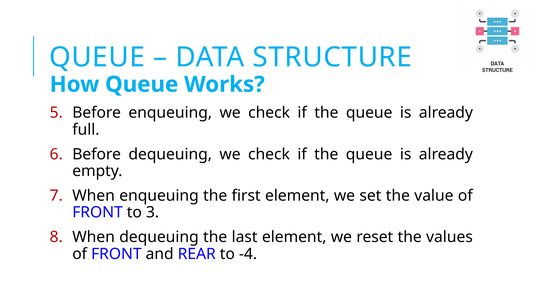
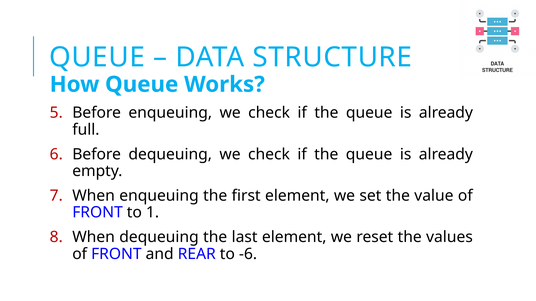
3: 3 -> 1
-4: -4 -> -6
